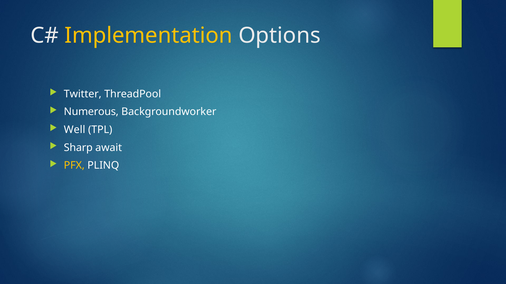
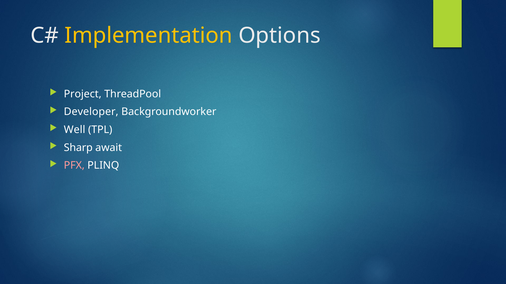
Twitter: Twitter -> Project
Numerous: Numerous -> Developer
PFX colour: yellow -> pink
